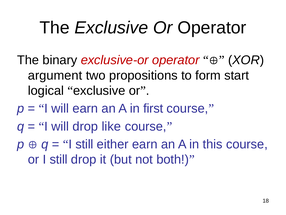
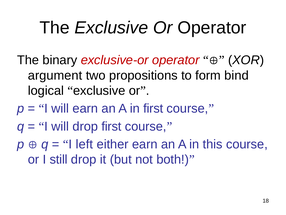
start: start -> bind
drop like: like -> first
still at (84, 144): still -> left
